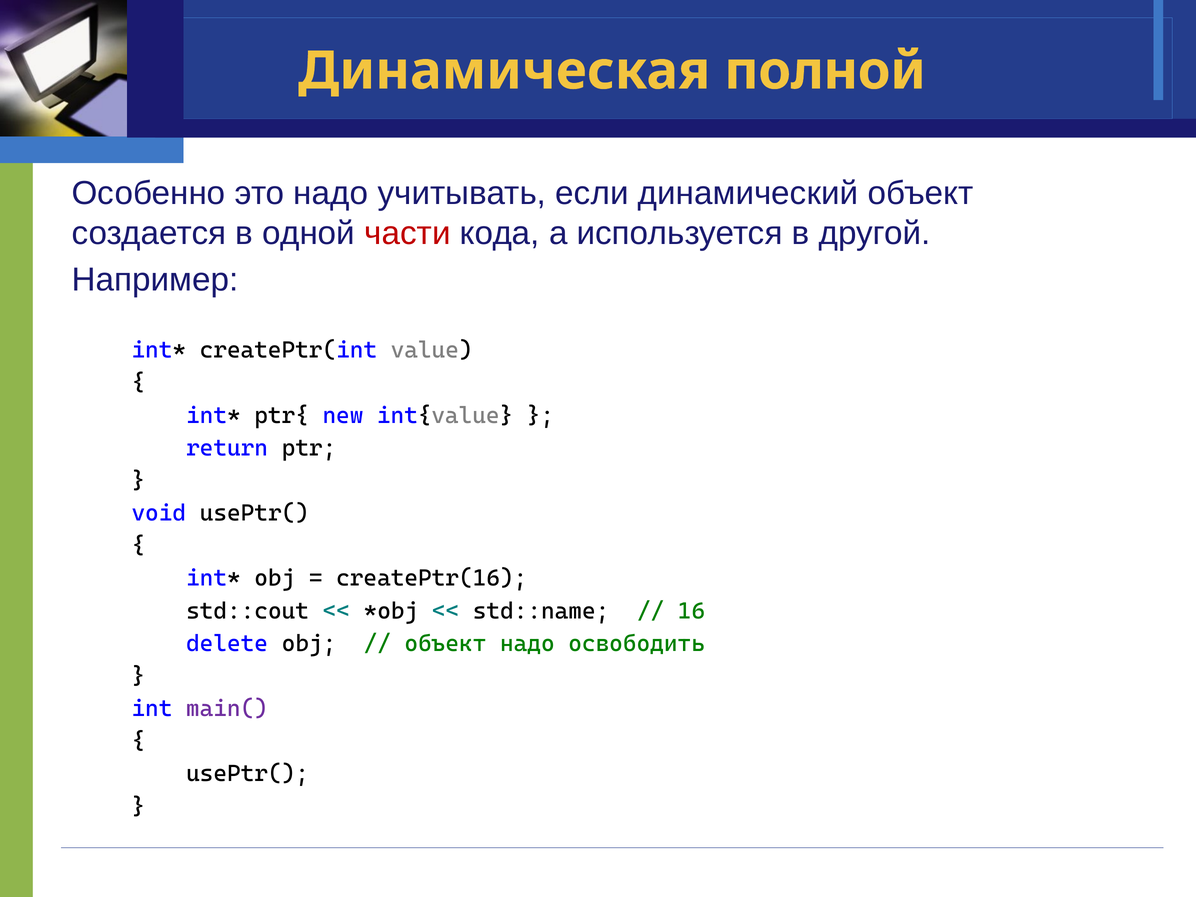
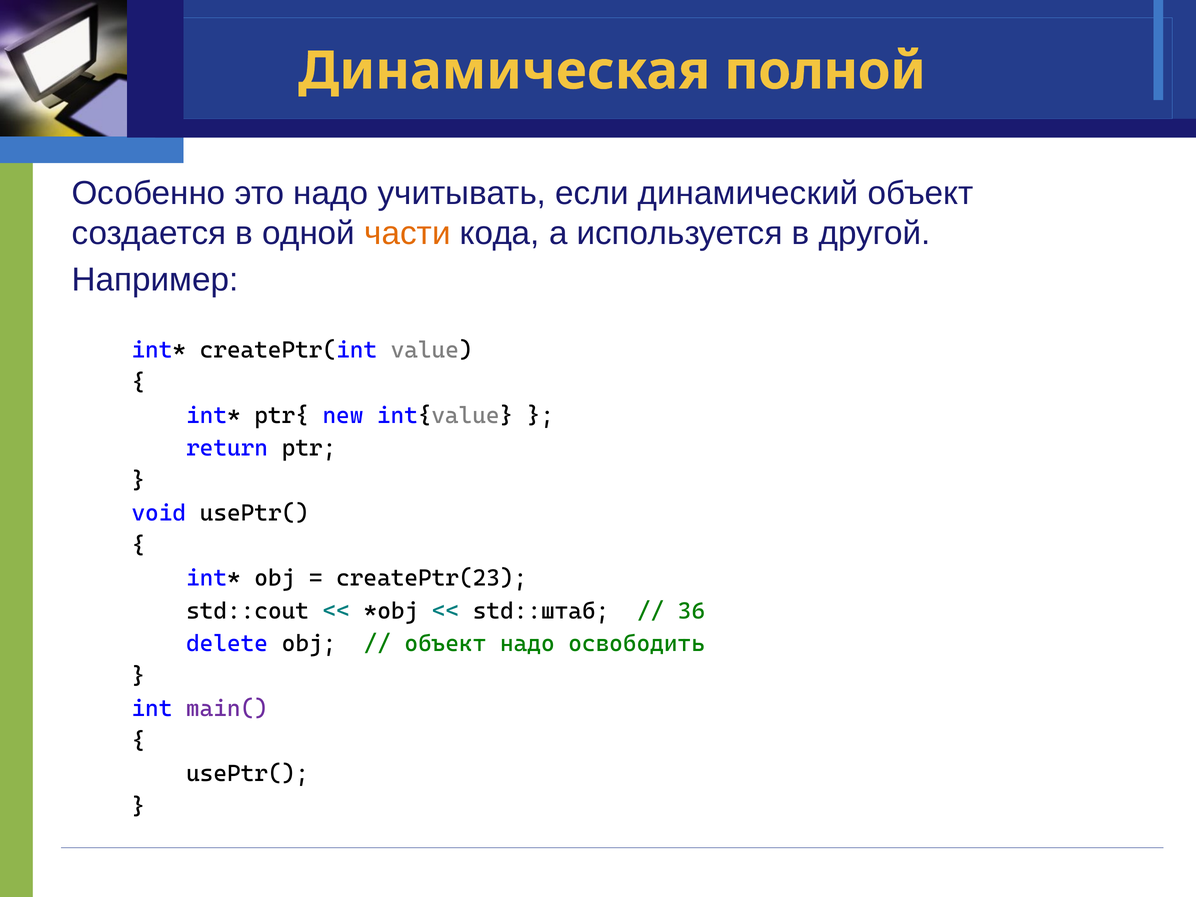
части colour: red -> orange
createPtr(16: createPtr(16 -> createPtr(23
std::name: std::name -> std::штаб
16: 16 -> 36
